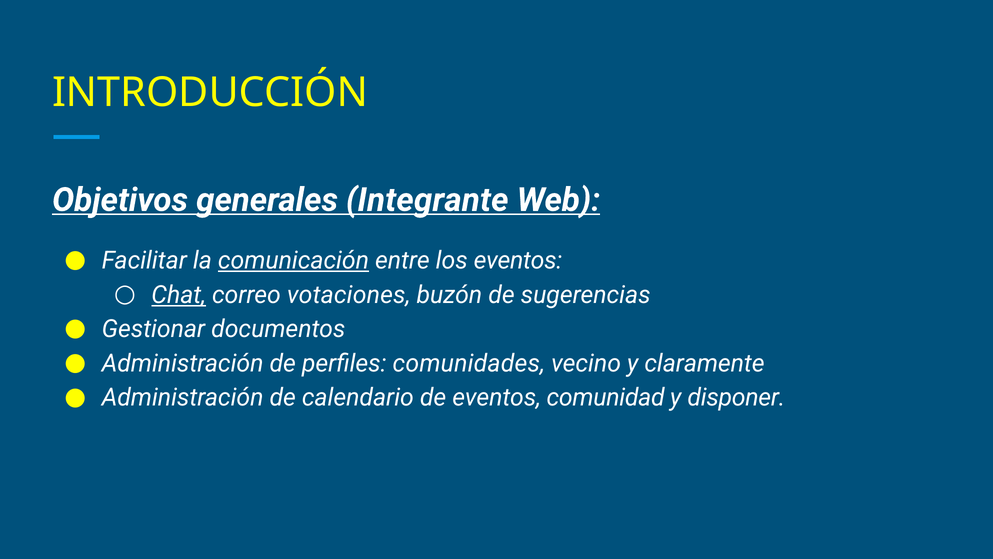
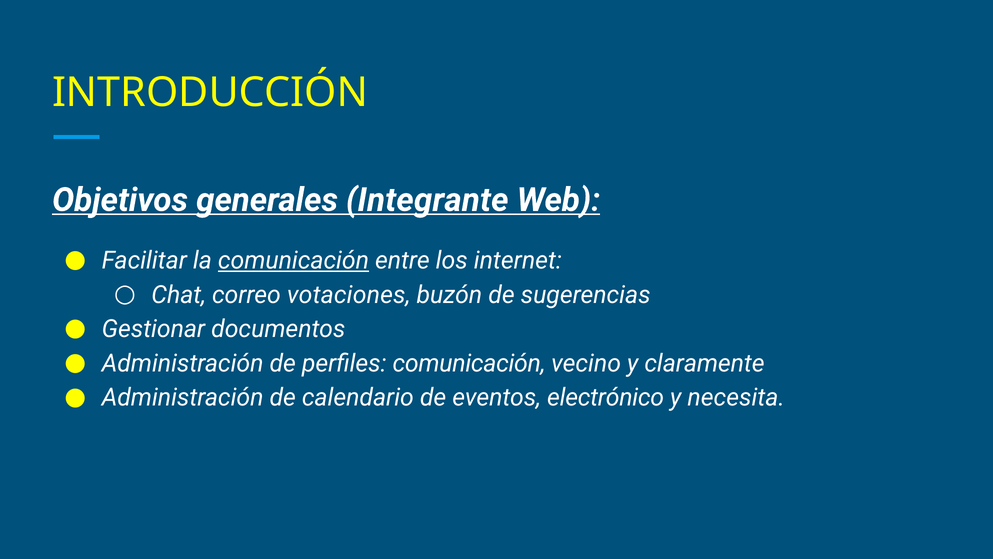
los eventos: eventos -> internet
Chat underline: present -> none
perfiles comunidades: comunidades -> comunicación
comunidad: comunidad -> electrónico
disponer: disponer -> necesita
